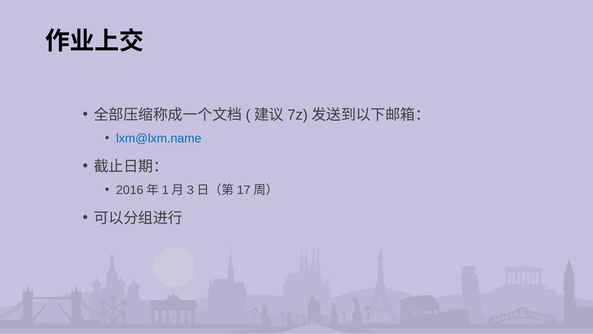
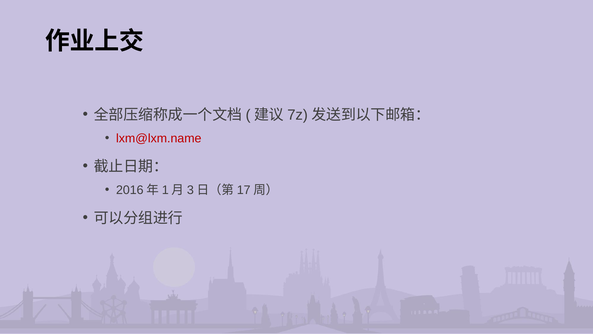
lxm@lxm.name colour: blue -> red
